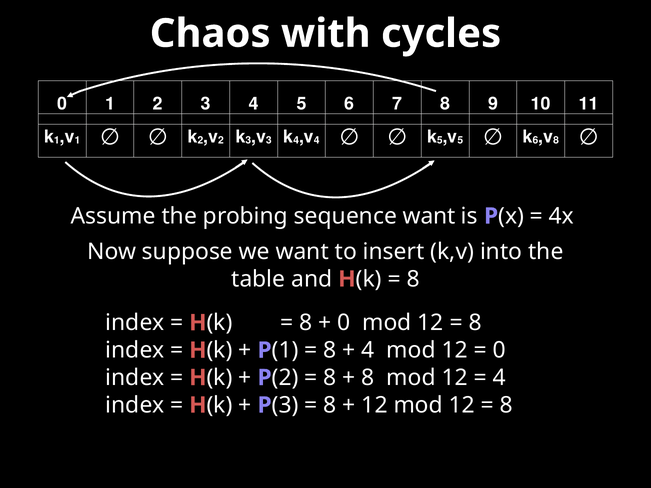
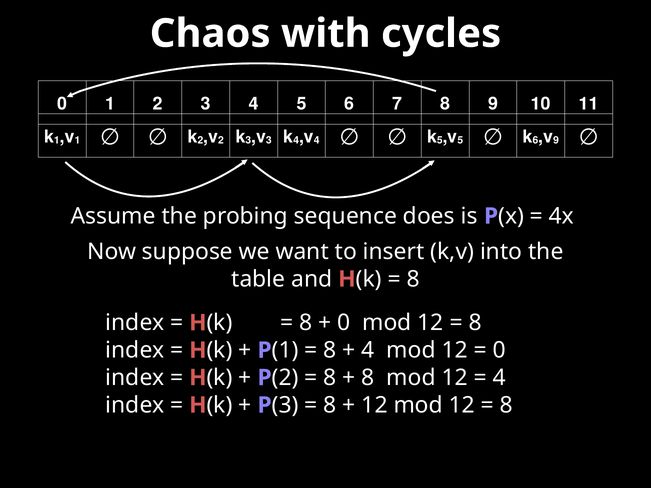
8 at (556, 140): 8 -> 9
sequence want: want -> does
